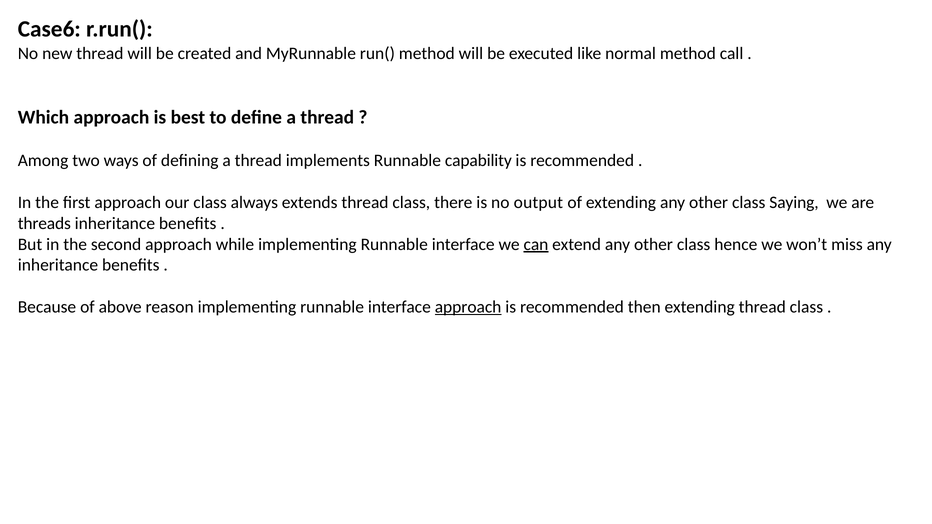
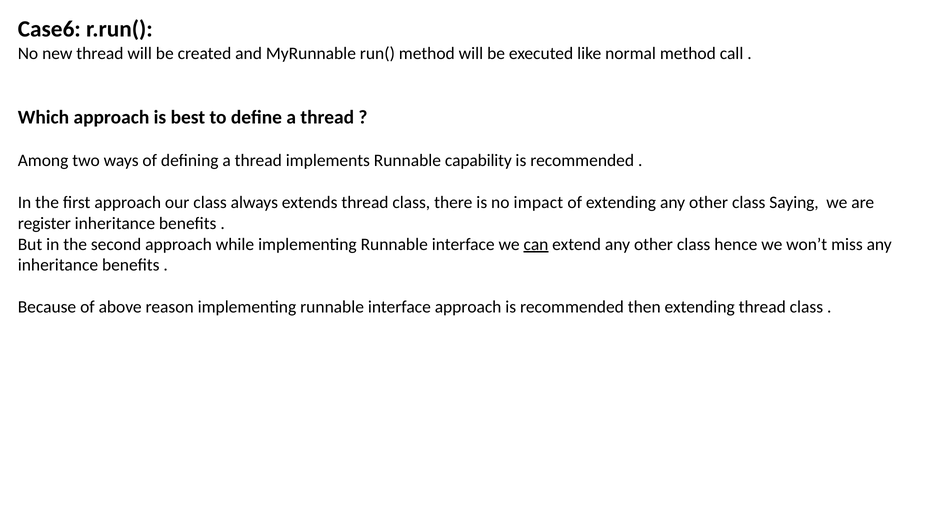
output: output -> impact
threads: threads -> register
approach at (468, 307) underline: present -> none
